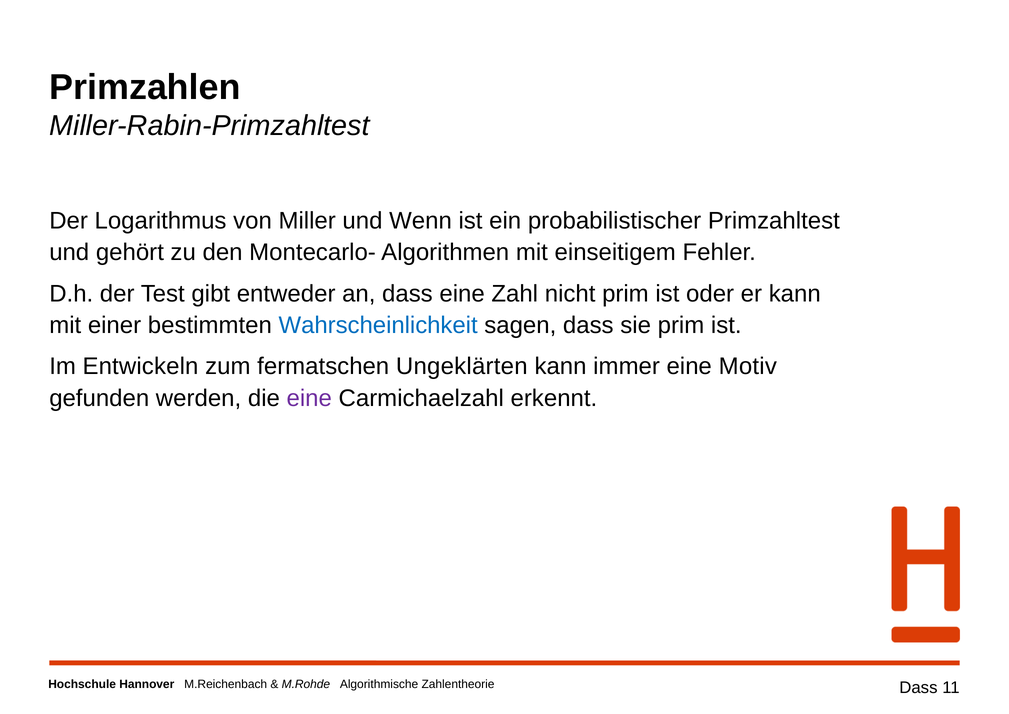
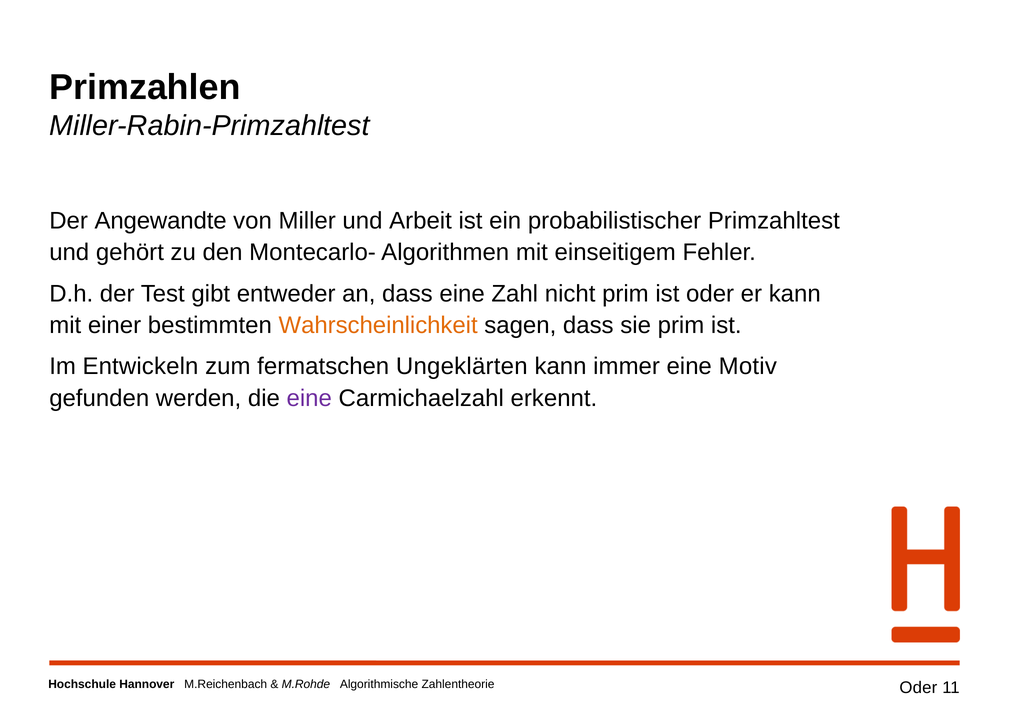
Logarithmus: Logarithmus -> Angewandte
Wenn: Wenn -> Arbeit
Wahrscheinlichkeit colour: blue -> orange
Dass at (918, 687): Dass -> Oder
